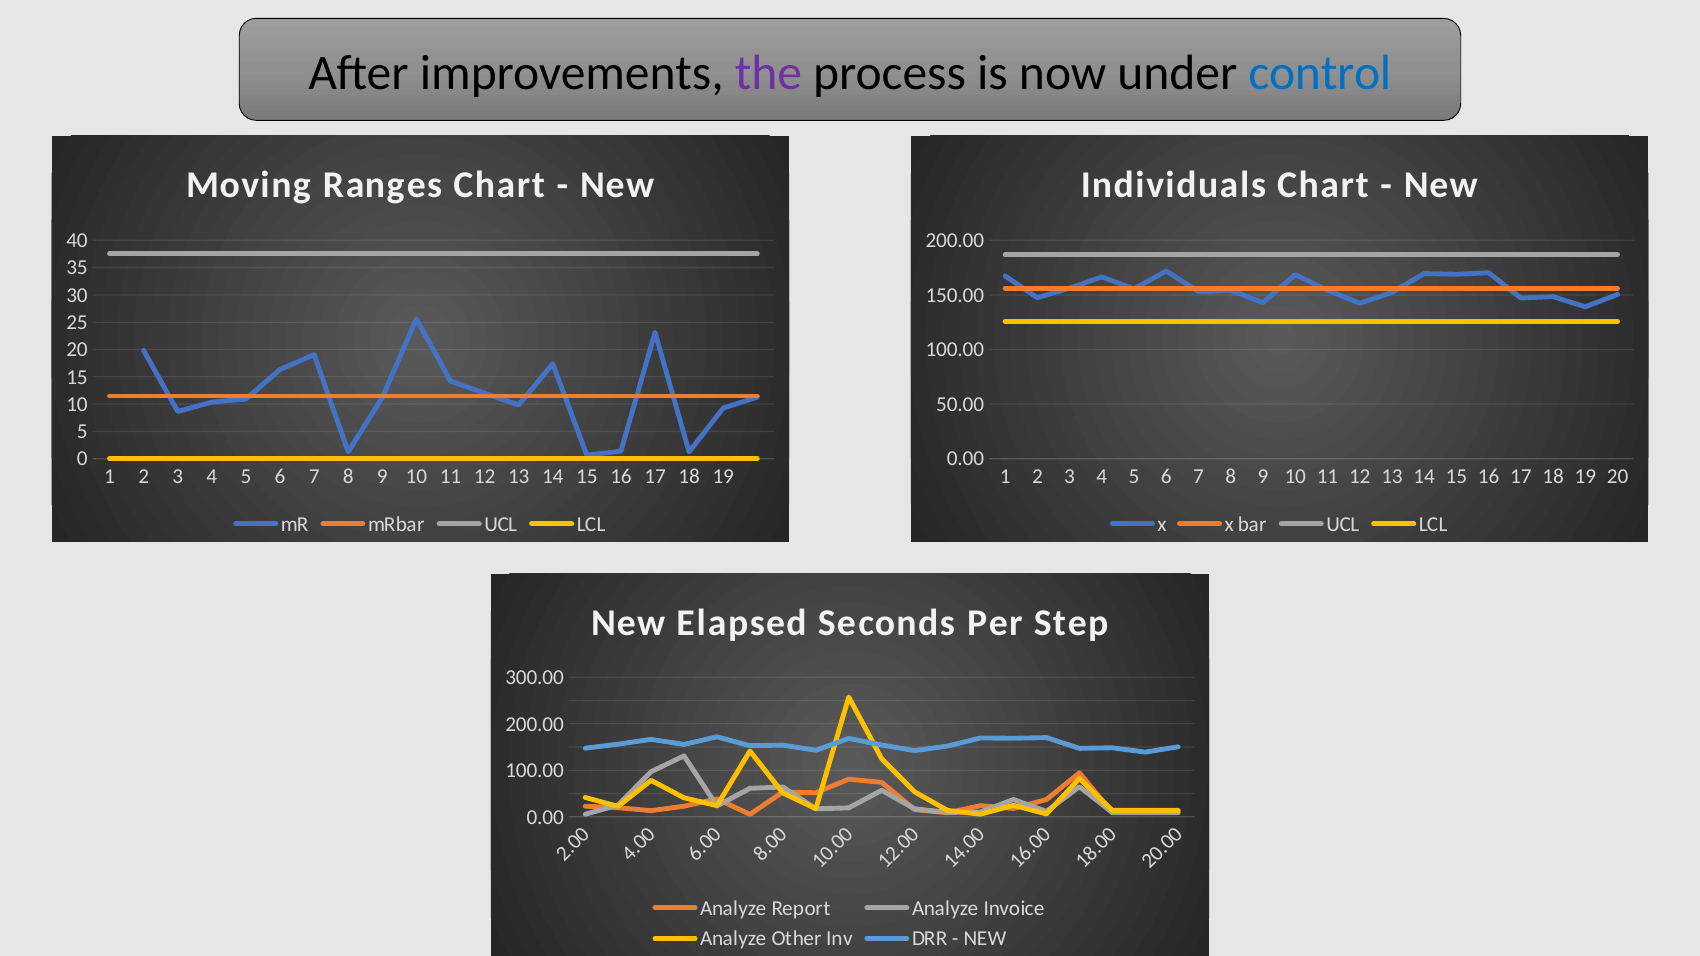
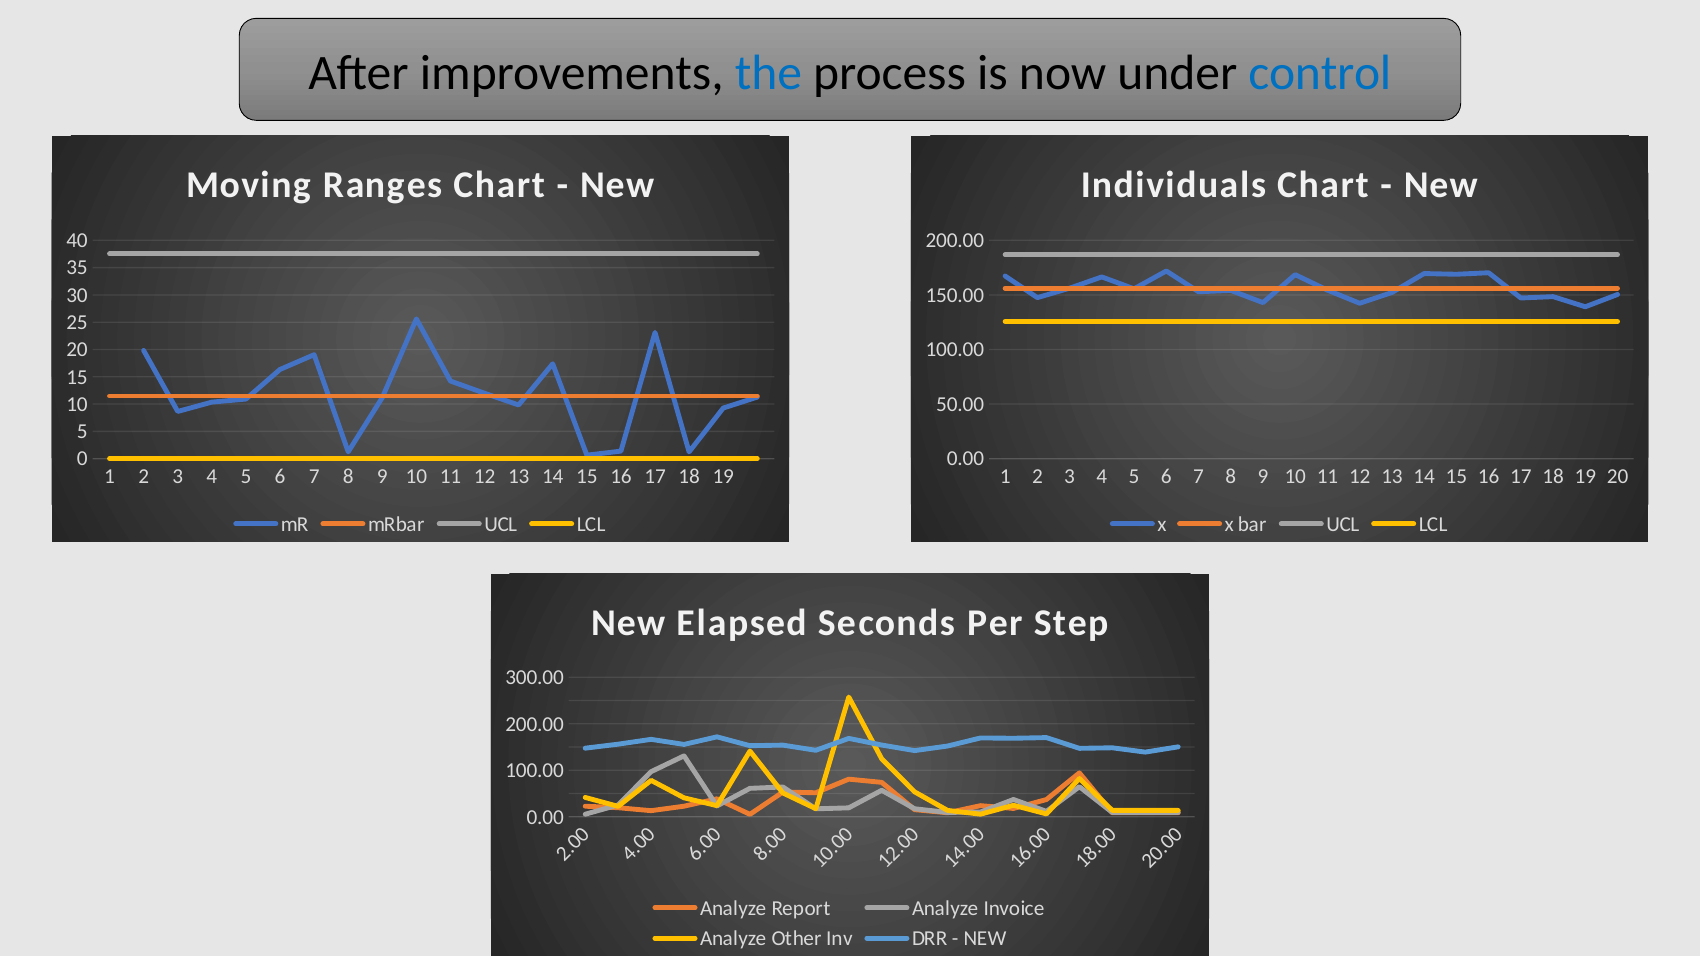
the colour: purple -> blue
